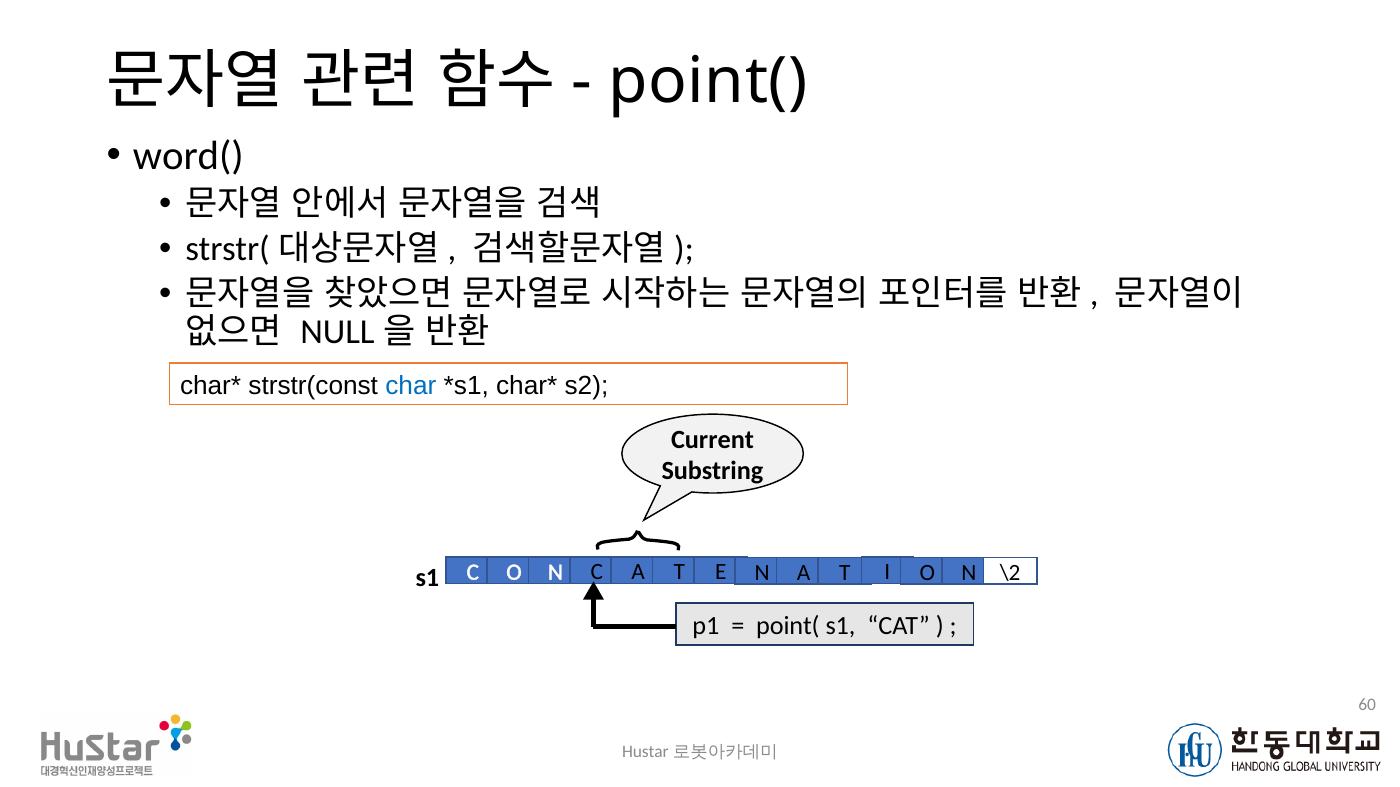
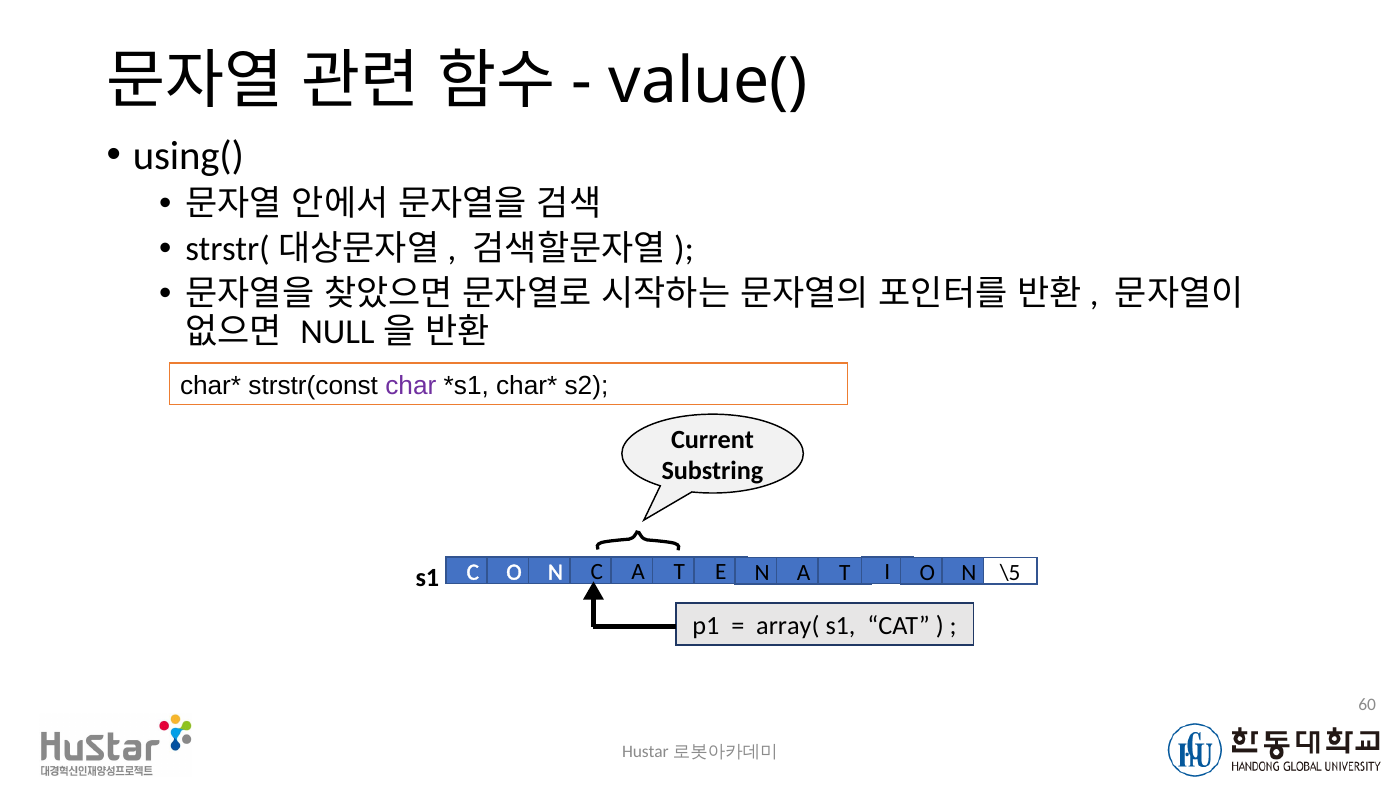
point( at (708, 81): point( -> value(
word(: word( -> using(
char colour: blue -> purple
\2: \2 -> \5
point( at (788, 626): point( -> array(
